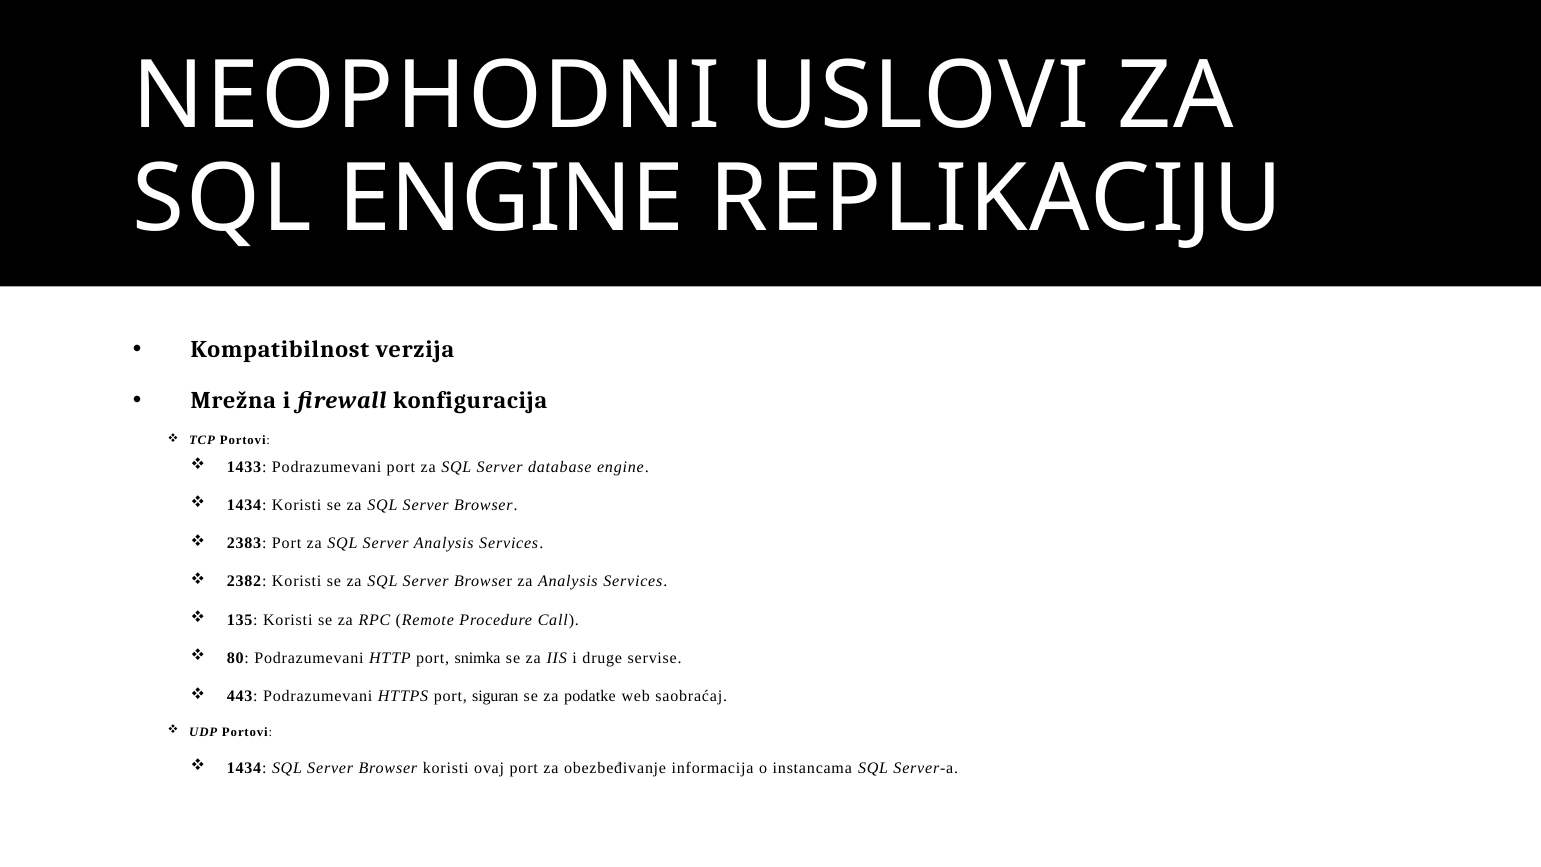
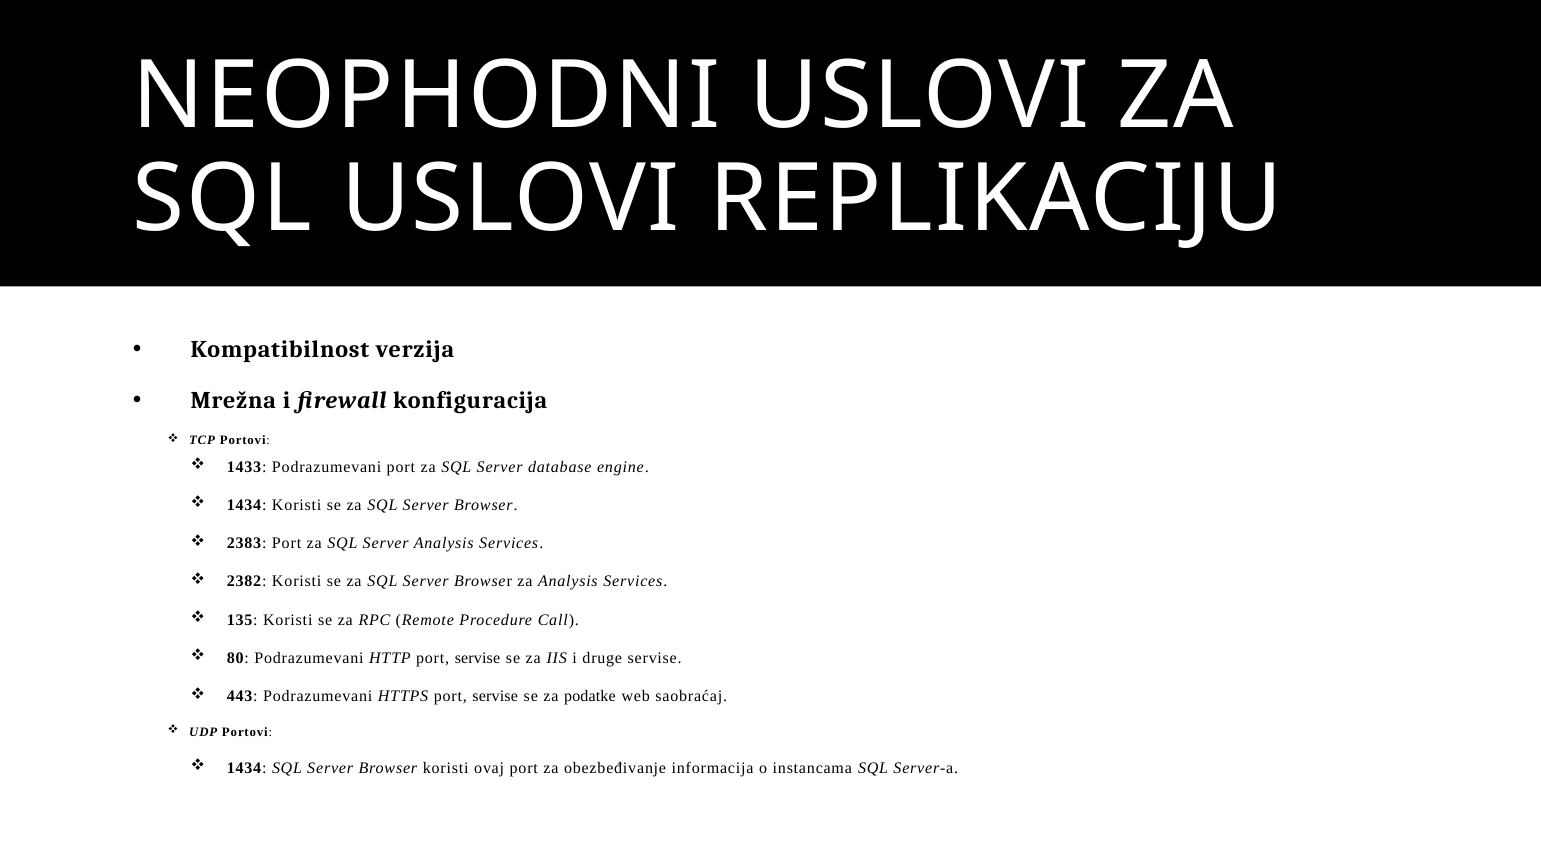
SQL ENGINE: ENGINE -> USLOVI
HTTP port snimka: snimka -> servise
HTTPS port siguran: siguran -> servise
